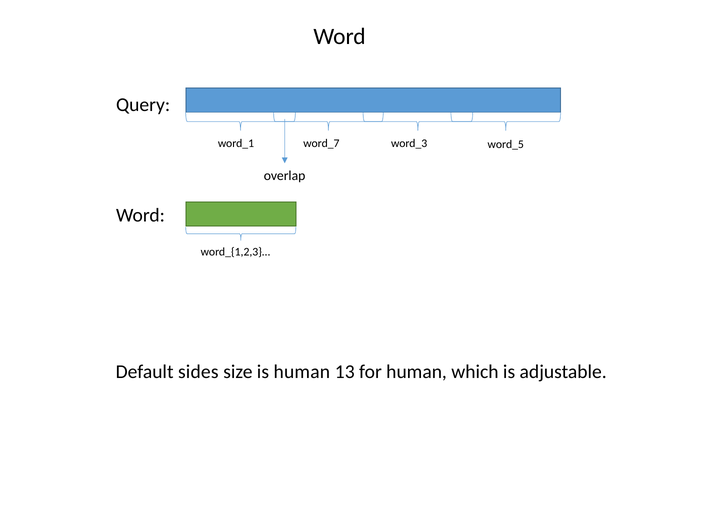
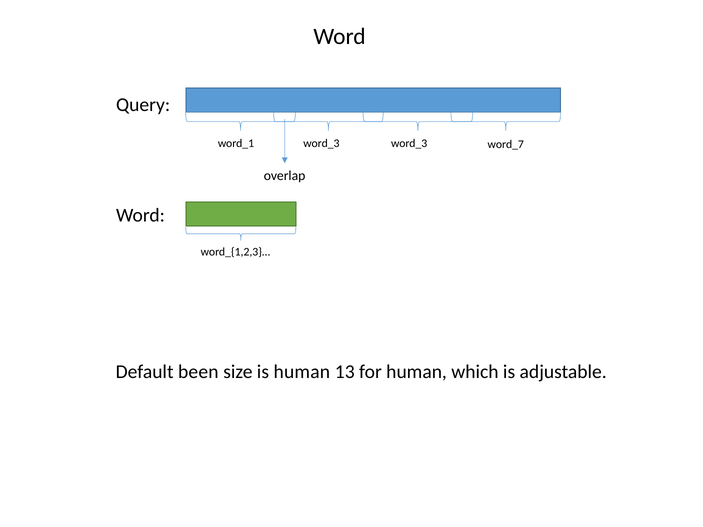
word_7 at (321, 143): word_7 -> word_3
word_5: word_5 -> word_7
sides: sides -> been
